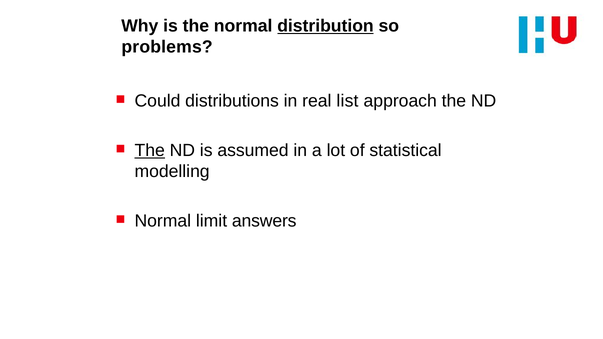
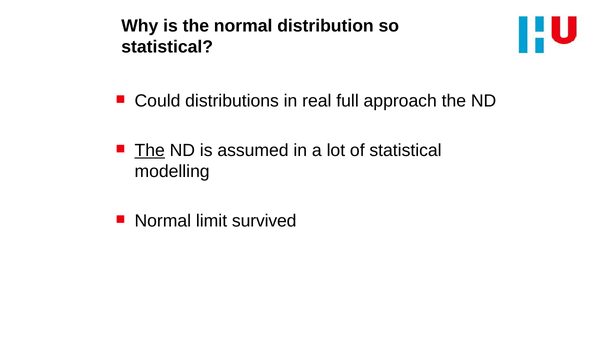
distribution underline: present -> none
problems at (167, 47): problems -> statistical
list: list -> full
answers: answers -> survived
